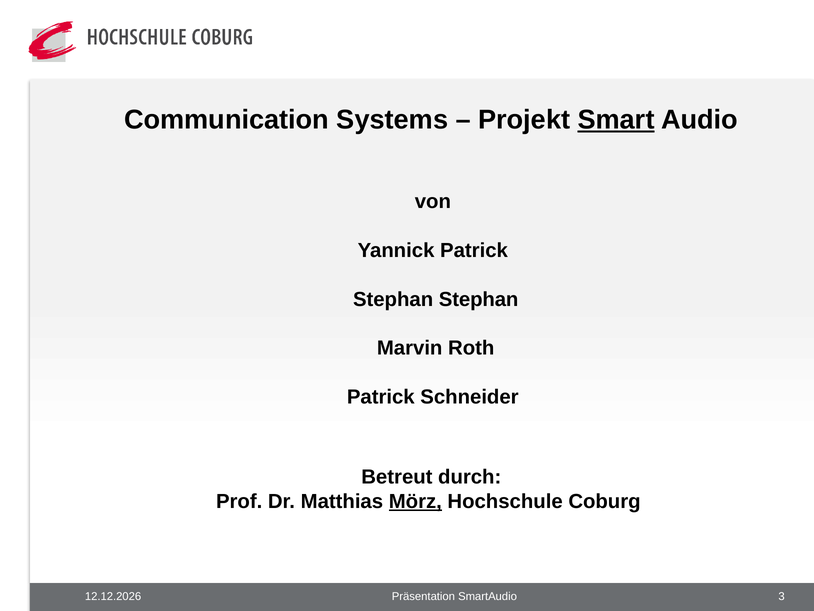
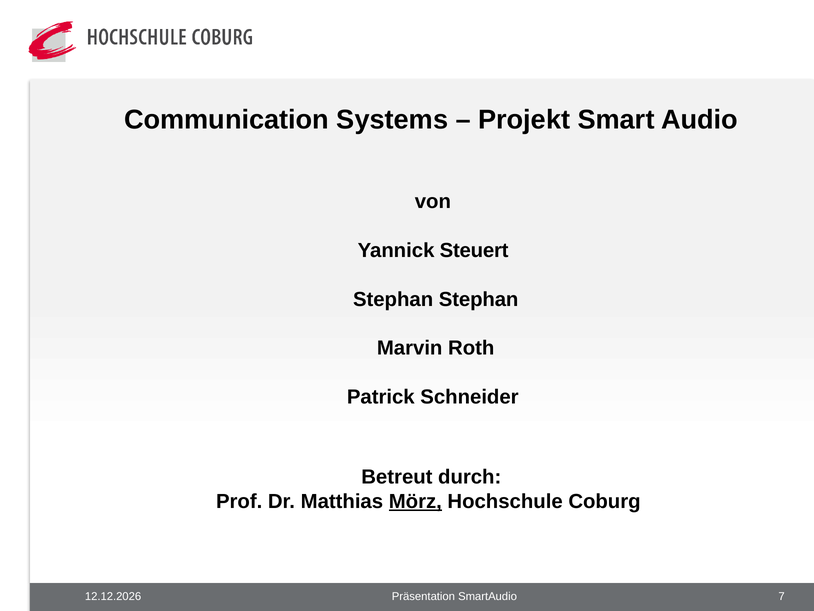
Smart underline: present -> none
Yannick Patrick: Patrick -> Steuert
3: 3 -> 7
